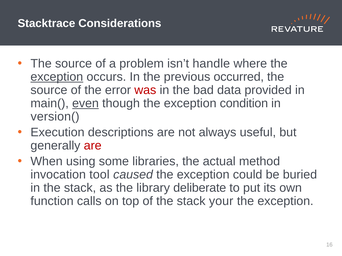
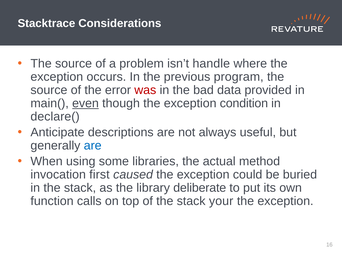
exception at (57, 77) underline: present -> none
occurred: occurred -> program
version(: version( -> declare(
Execution: Execution -> Anticipate
are at (93, 146) colour: red -> blue
tool: tool -> first
